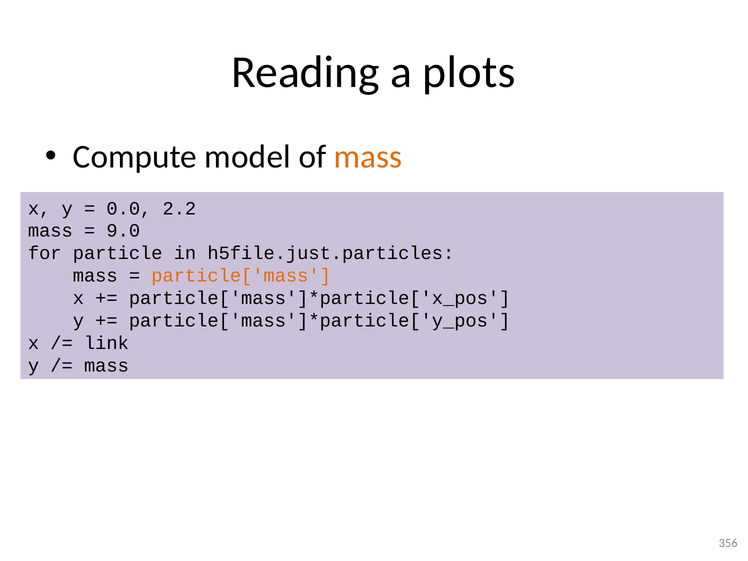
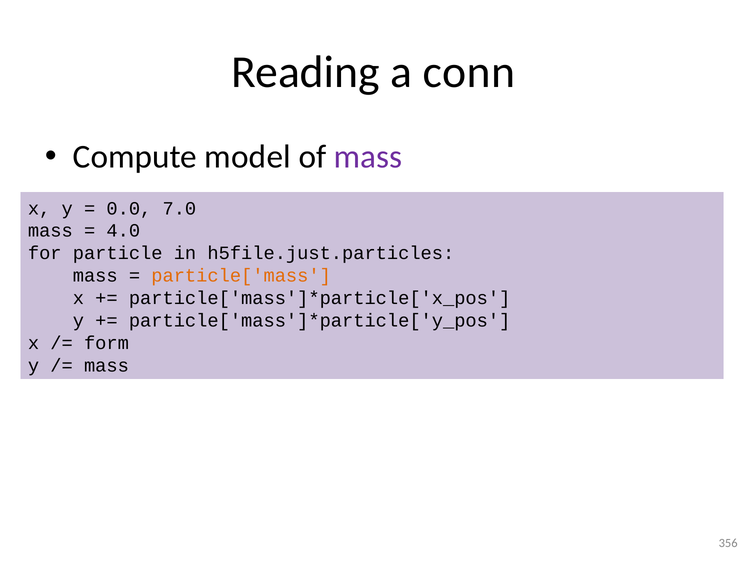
plots: plots -> conn
mass at (368, 157) colour: orange -> purple
2.2: 2.2 -> 7.0
9.0: 9.0 -> 4.0
link: link -> form
